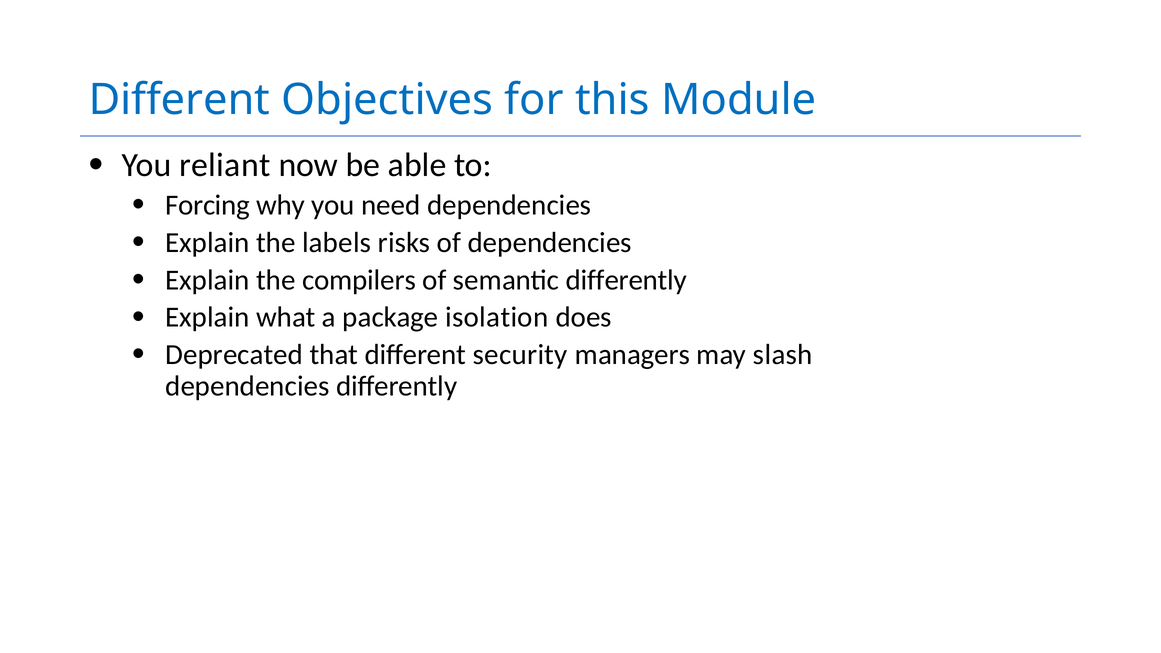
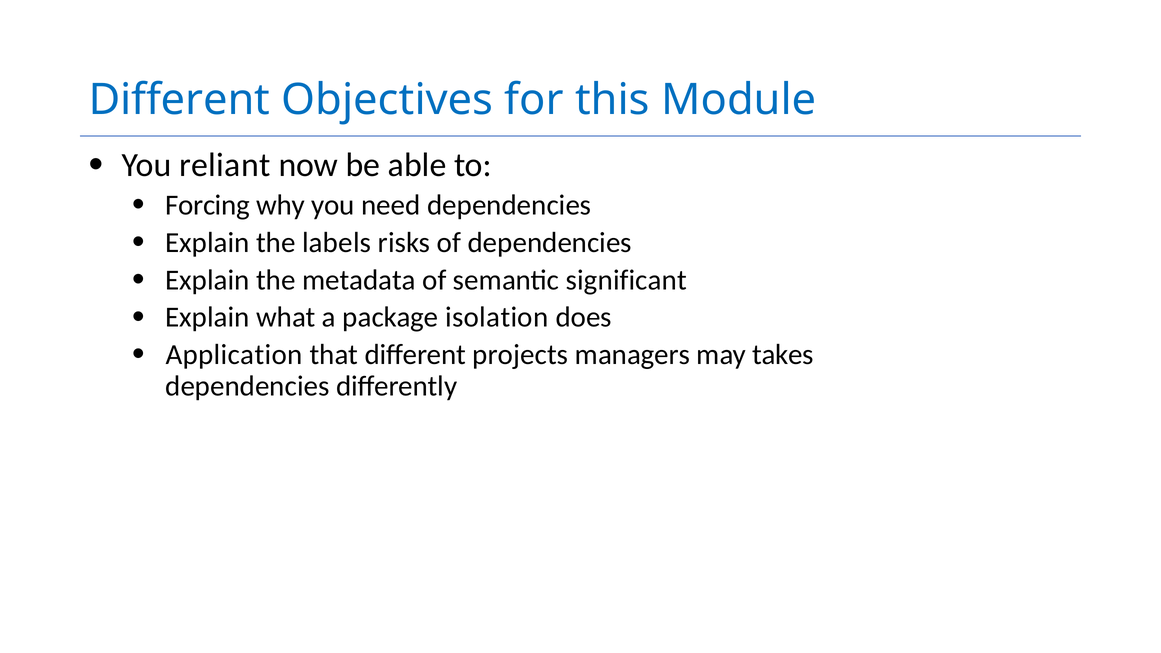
compilers: compilers -> metadata
semantic differently: differently -> significant
Deprecated: Deprecated -> Application
security: security -> projects
slash: slash -> takes
